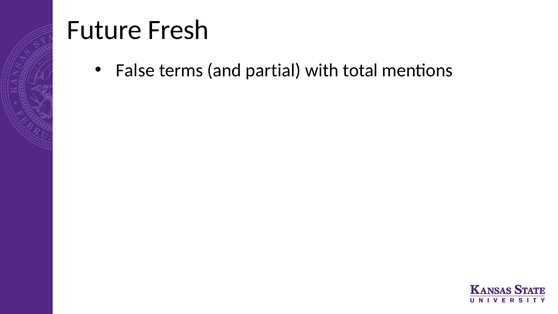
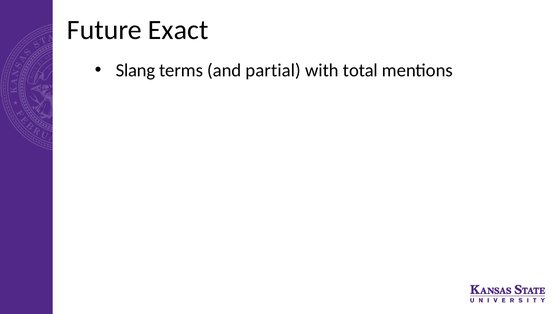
Fresh: Fresh -> Exact
False: False -> Slang
